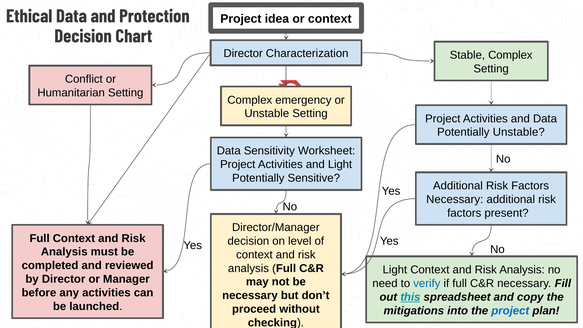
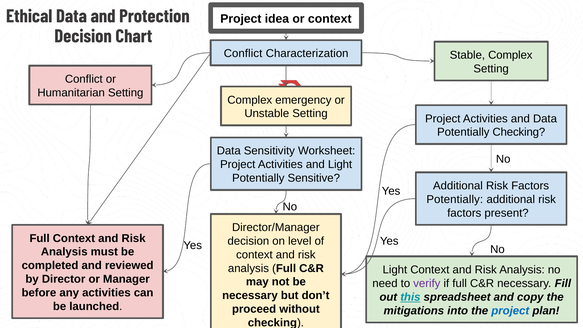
Director at (243, 54): Director -> Conflict
Potentially Unstable: Unstable -> Checking
Necessary at (455, 199): Necessary -> Potentially
verify colour: blue -> purple
